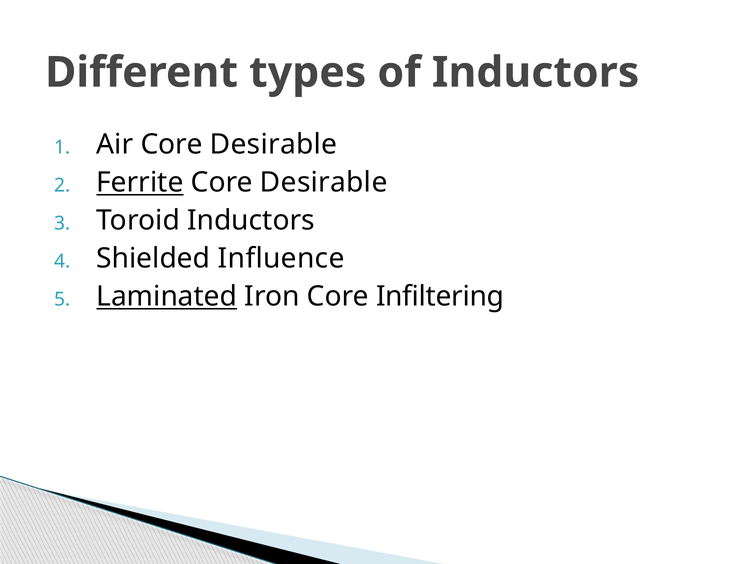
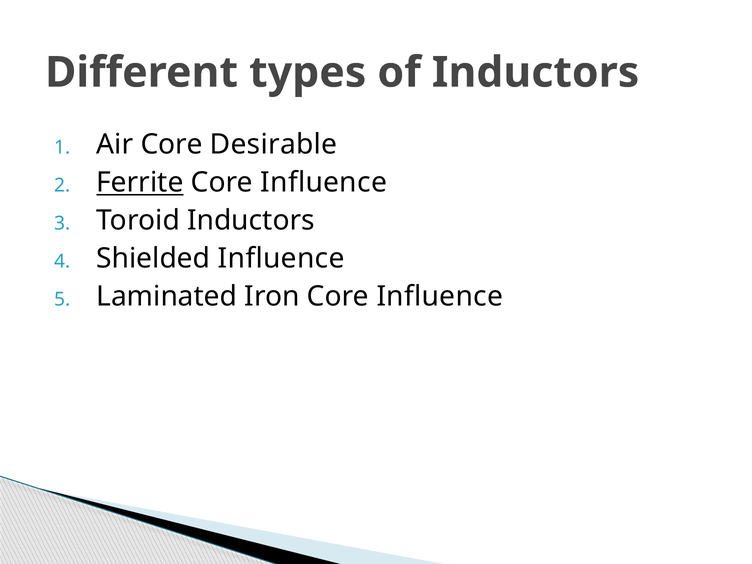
Desirable at (324, 182): Desirable -> Influence
Laminated underline: present -> none
Iron Core Infiltering: Infiltering -> Influence
